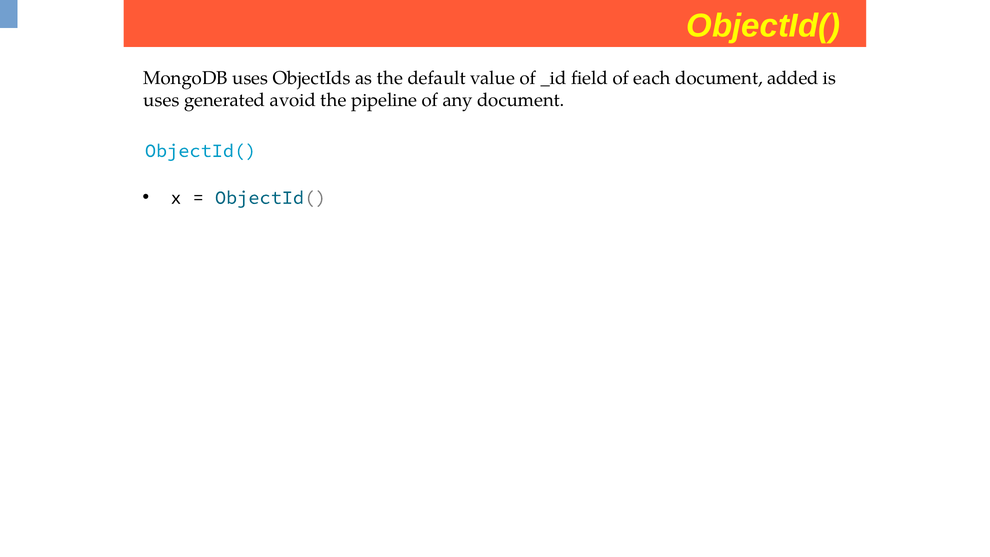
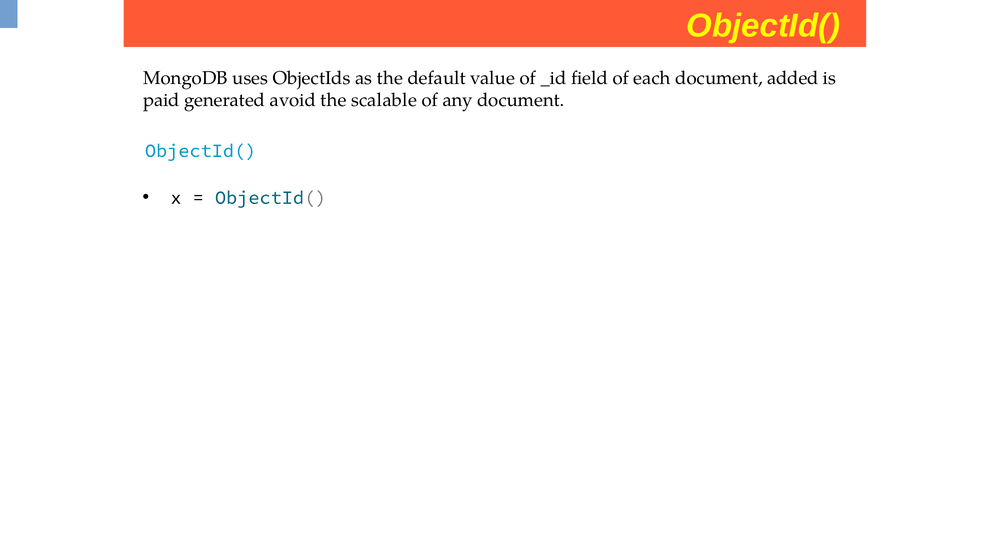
uses at (161, 100): uses -> paid
pipeline: pipeline -> scalable
